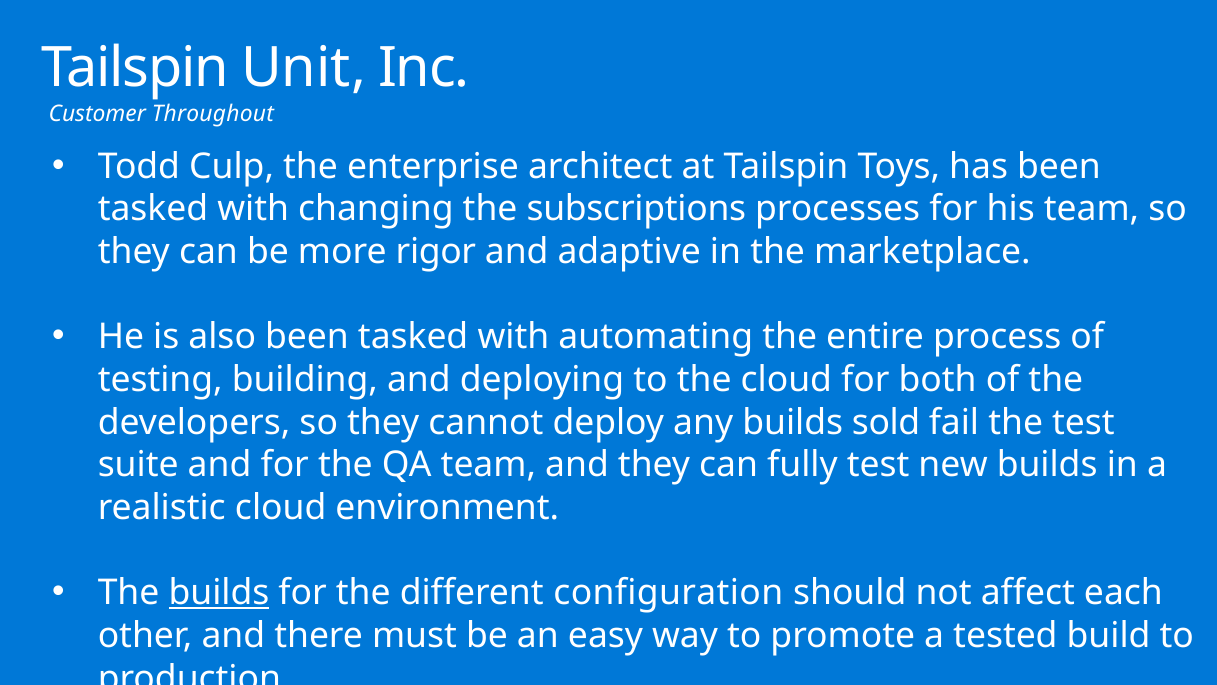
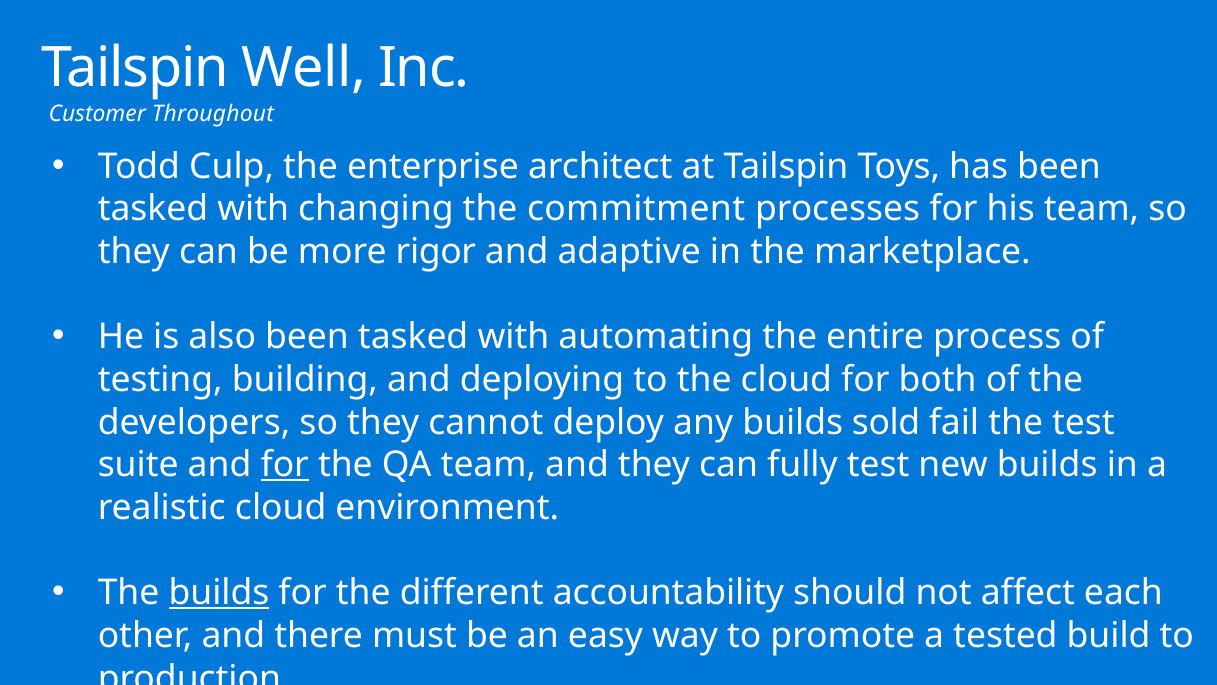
Unit: Unit -> Well
subscriptions: subscriptions -> commitment
for at (285, 465) underline: none -> present
configuration: configuration -> accountability
